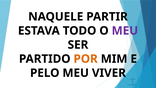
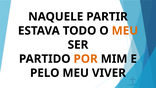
MEU at (125, 31) colour: purple -> orange
